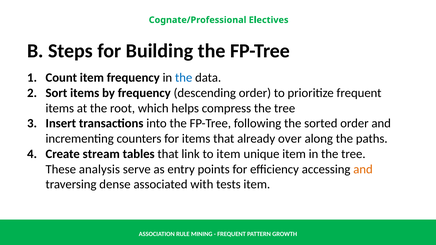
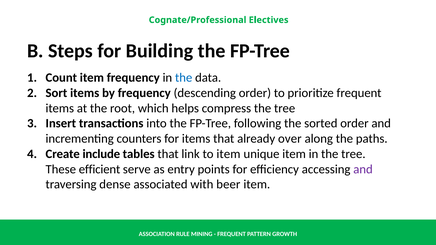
stream: stream -> include
analysis: analysis -> efficient
and at (363, 169) colour: orange -> purple
tests: tests -> beer
